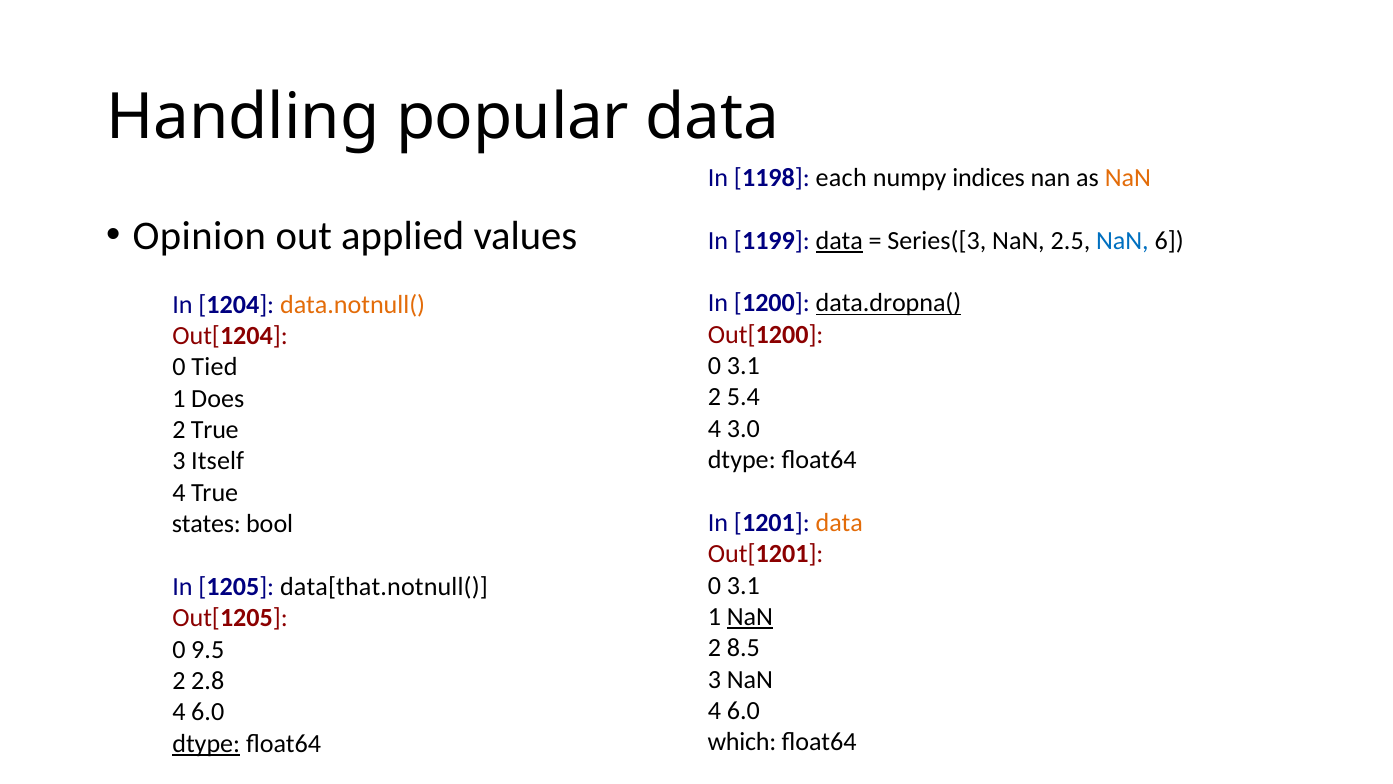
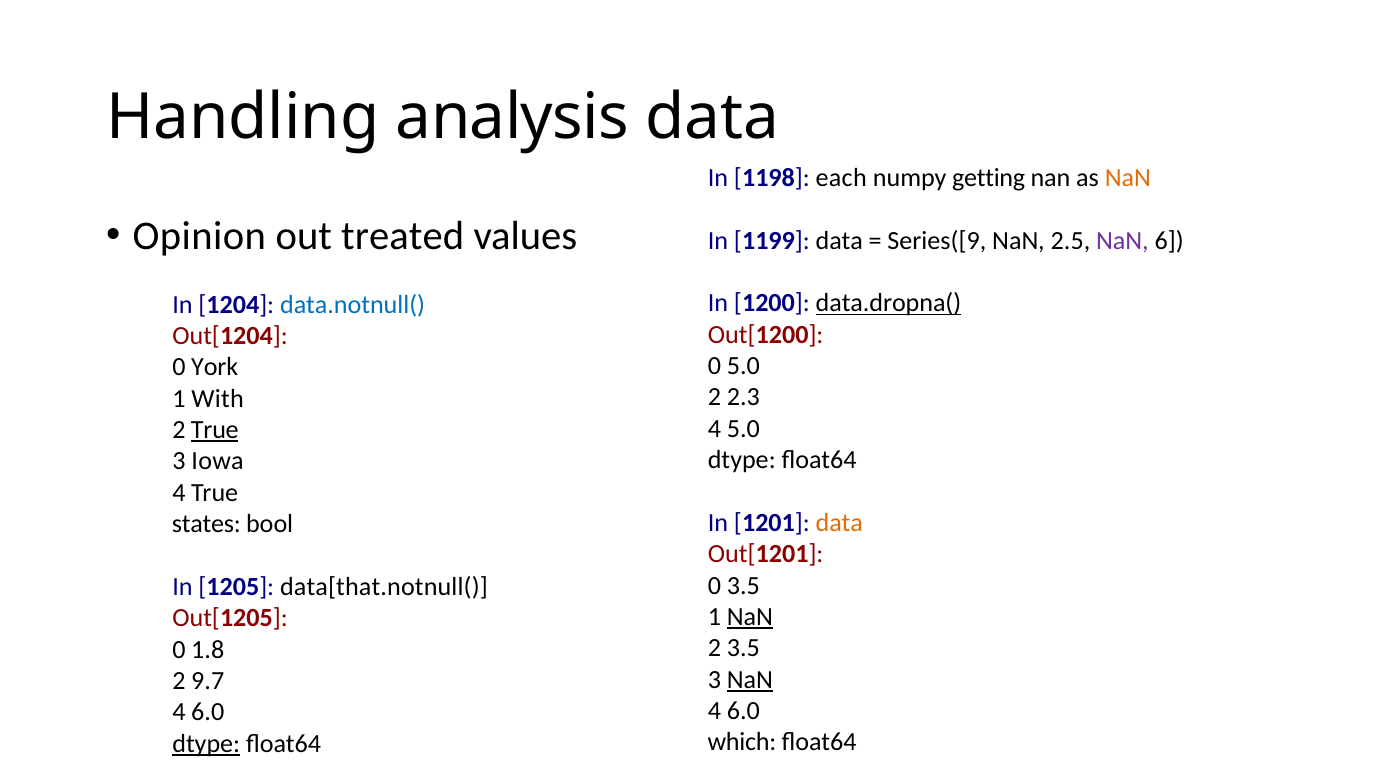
popular: popular -> analysis
indices: indices -> getting
applied: applied -> treated
data at (839, 240) underline: present -> none
Series([3: Series([3 -> Series([9
NaN at (1122, 240) colour: blue -> purple
data.notnull( colour: orange -> blue
3.1 at (743, 366): 3.1 -> 5.0
Tied: Tied -> York
5.4: 5.4 -> 2.3
Does: Does -> With
4 3.0: 3.0 -> 5.0
True at (215, 430) underline: none -> present
Itself: Itself -> Iowa
3.1 at (743, 585): 3.1 -> 3.5
2 8.5: 8.5 -> 3.5
9.5: 9.5 -> 1.8
NaN at (750, 679) underline: none -> present
2.8: 2.8 -> 9.7
